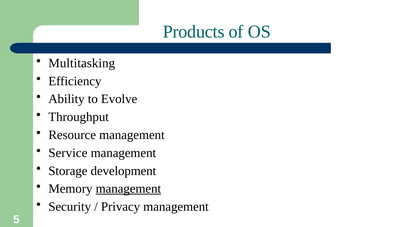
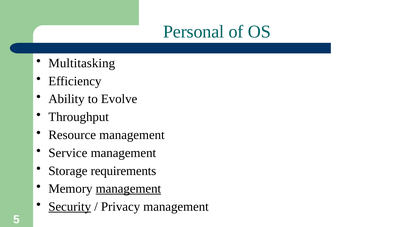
Products: Products -> Personal
development: development -> requirements
Security underline: none -> present
